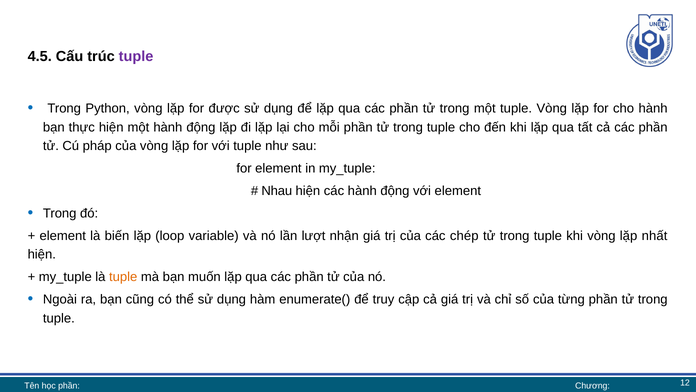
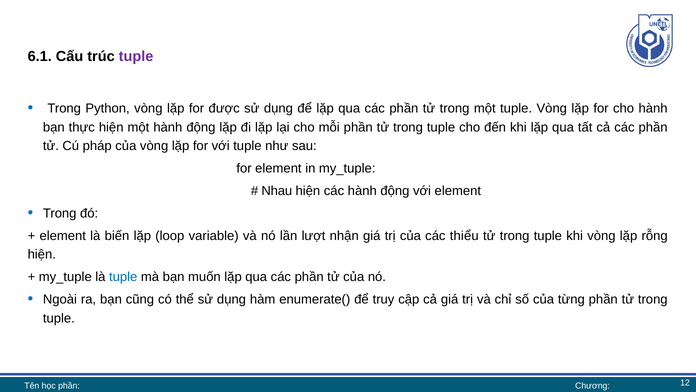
4.5: 4.5 -> 6.1
chép: chép -> thiểu
nhất: nhất -> rỗng
tuple at (123, 277) colour: orange -> blue
